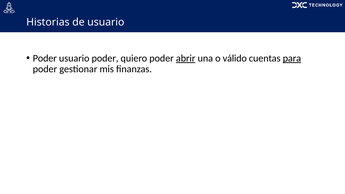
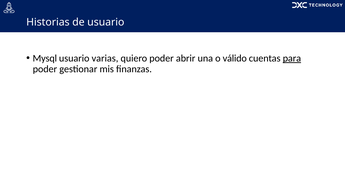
Poder at (45, 58): Poder -> Mysql
usuario poder: poder -> varias
abrir underline: present -> none
